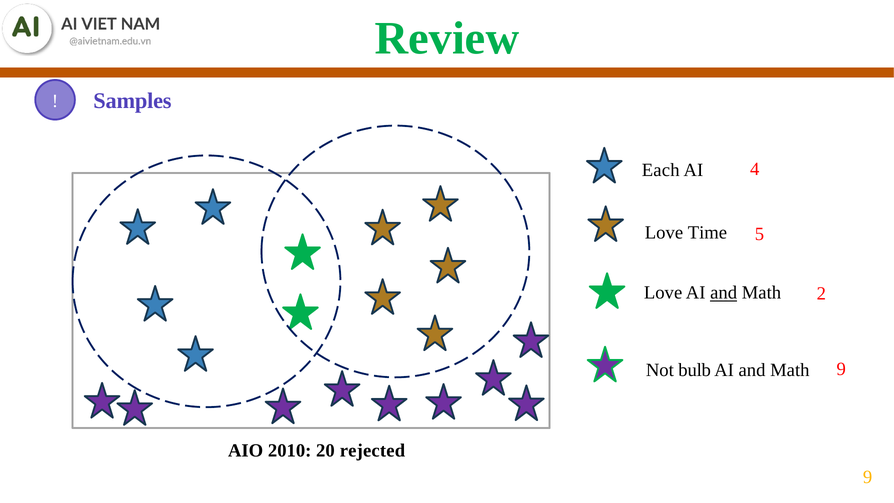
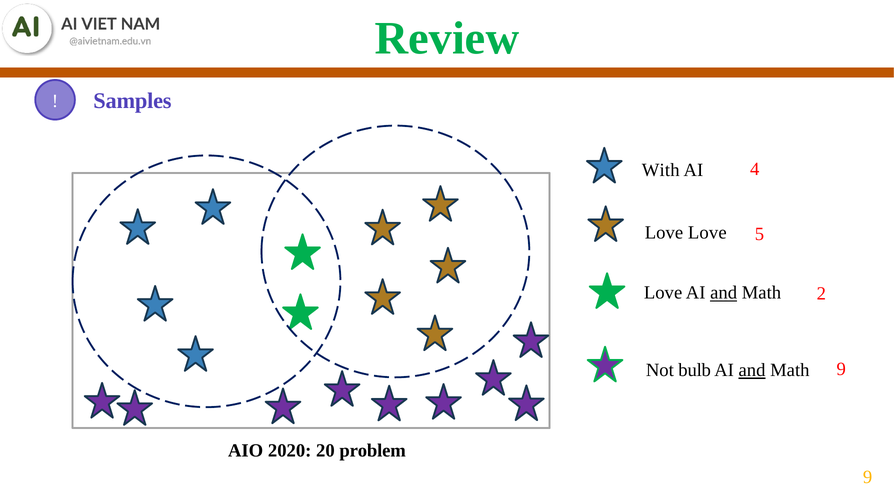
Each: Each -> With
Time at (707, 233): Time -> Love
and at (752, 370) underline: none -> present
2010: 2010 -> 2020
rejected: rejected -> problem
